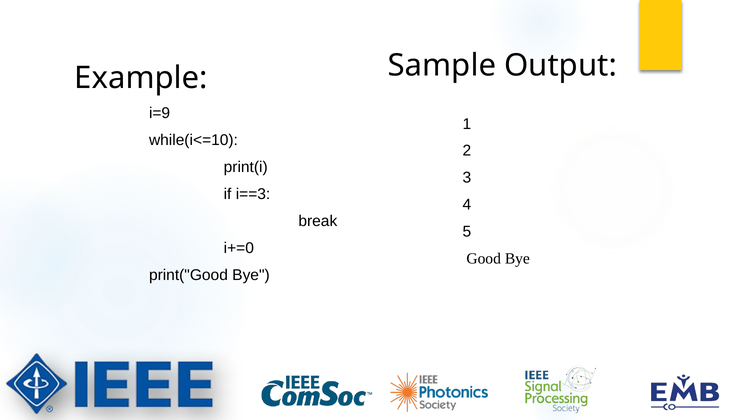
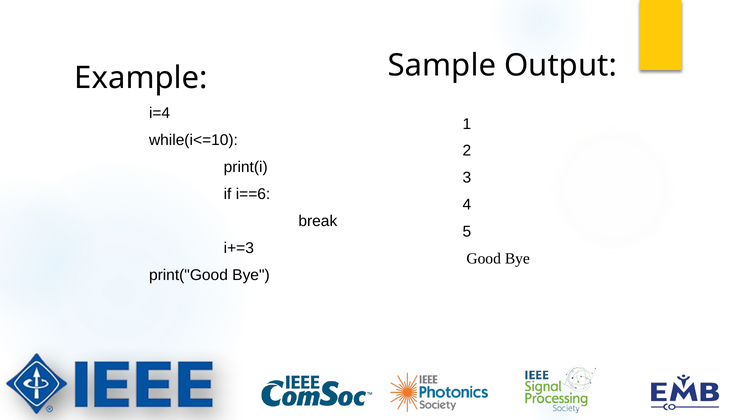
i=9: i=9 -> i=4
i==3: i==3 -> i==6
i+=0: i+=0 -> i+=3
